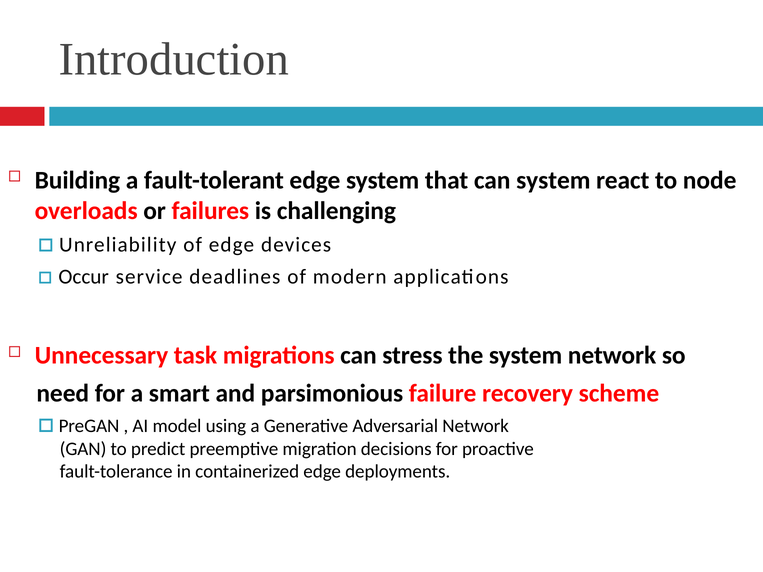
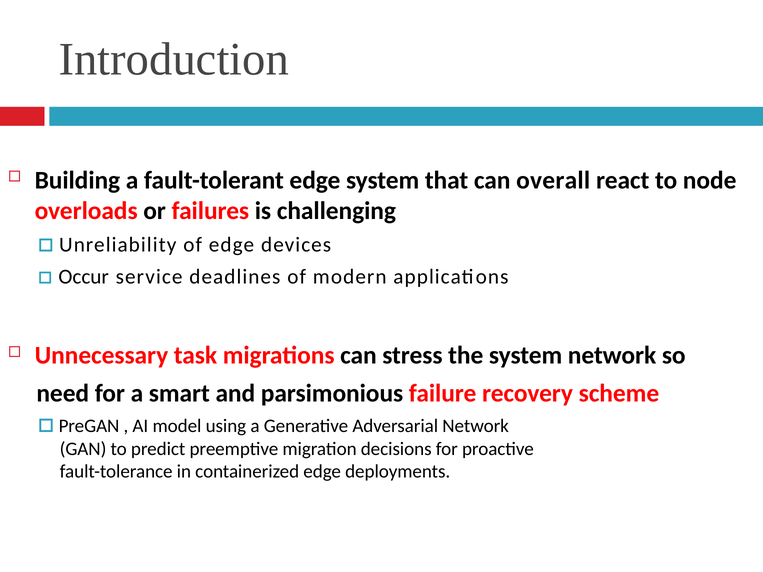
can system: system -> overall
